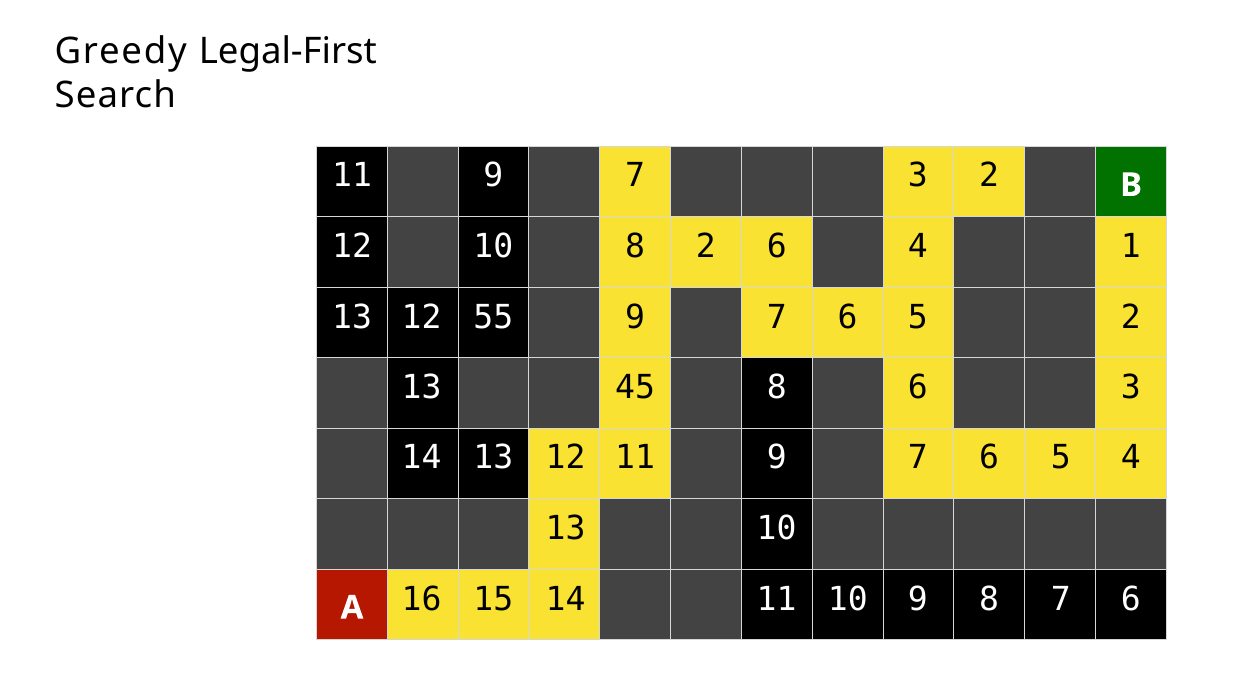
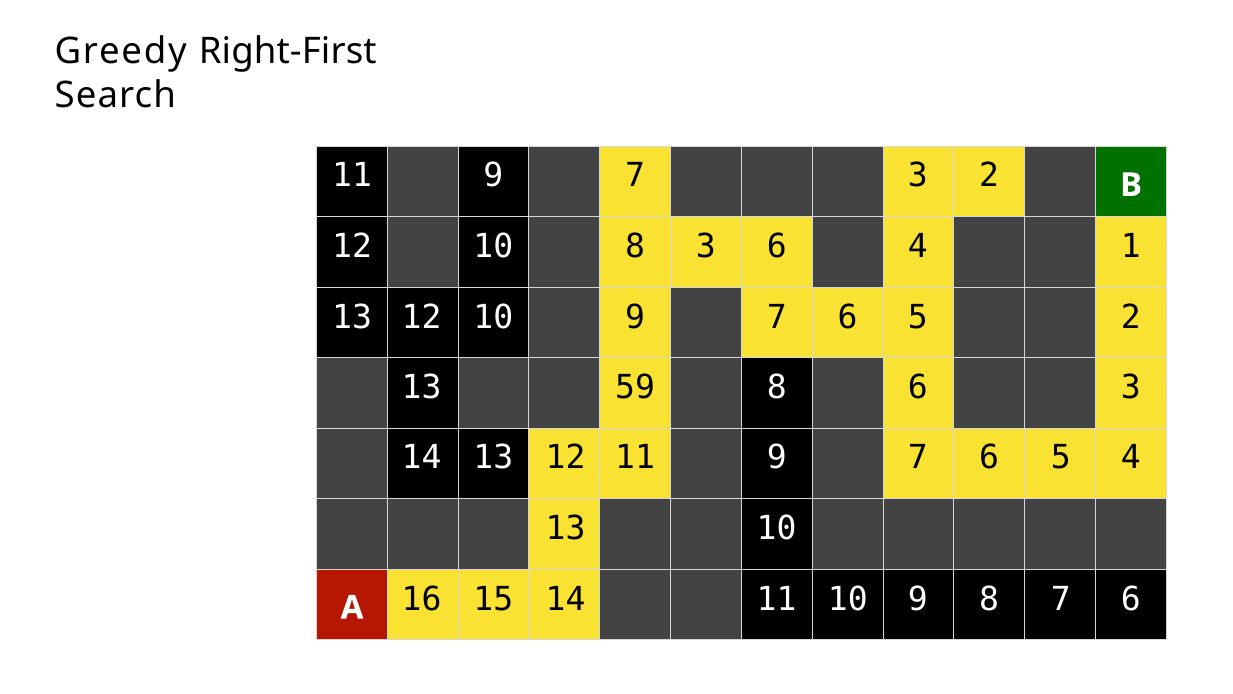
Legal-First: Legal-First -> Right-First
8 2: 2 -> 3
13 12 55: 55 -> 10
45: 45 -> 59
